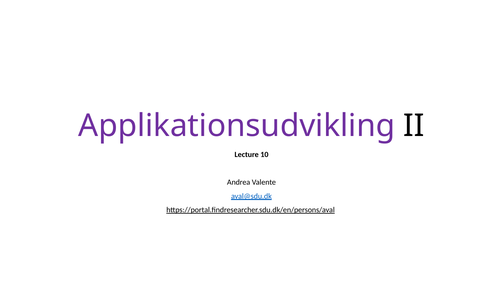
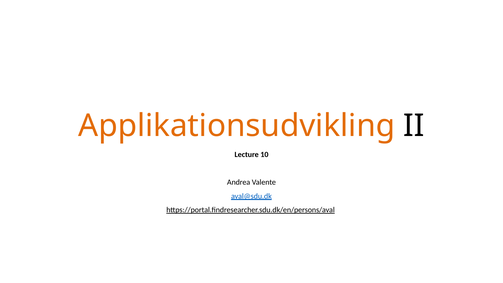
Applikationsudvikling colour: purple -> orange
